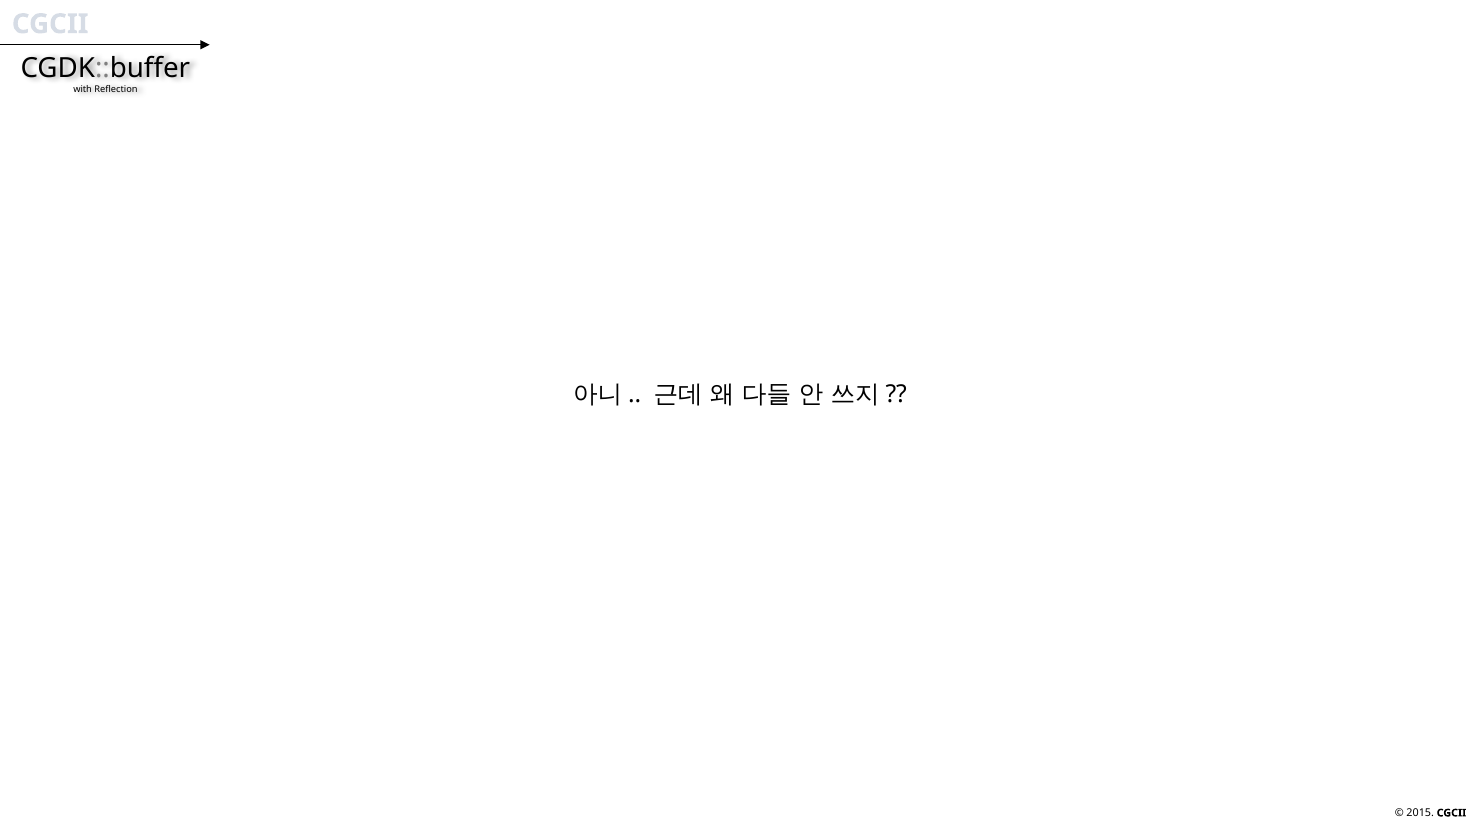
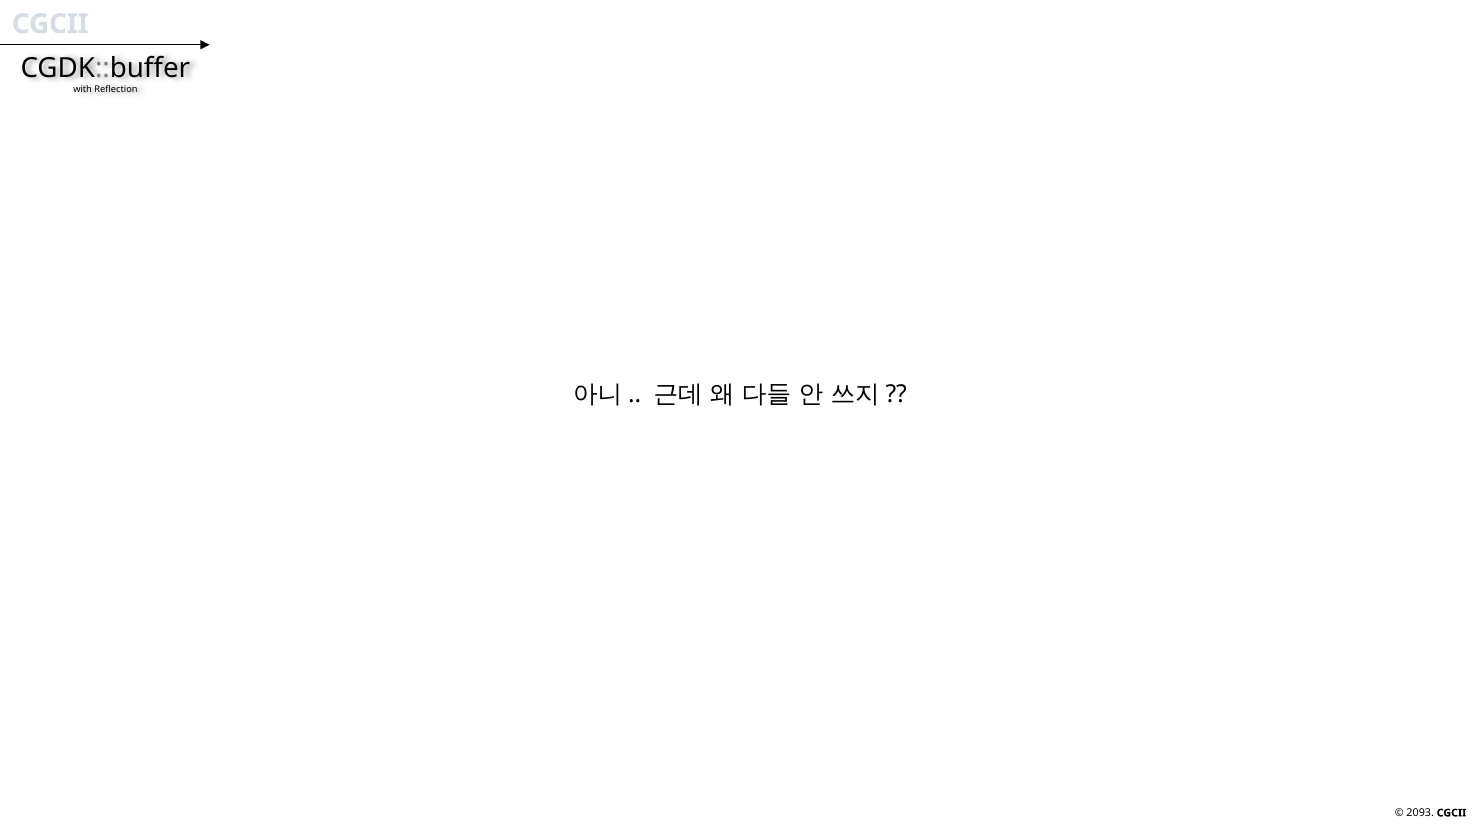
2015: 2015 -> 2093
